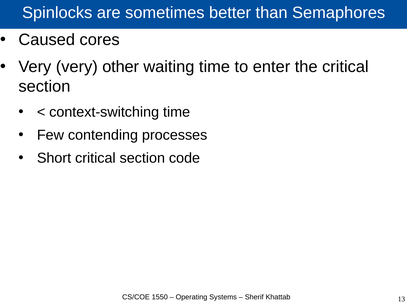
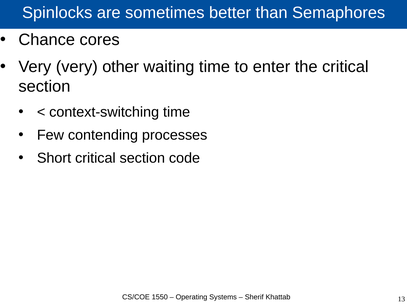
Caused: Caused -> Chance
